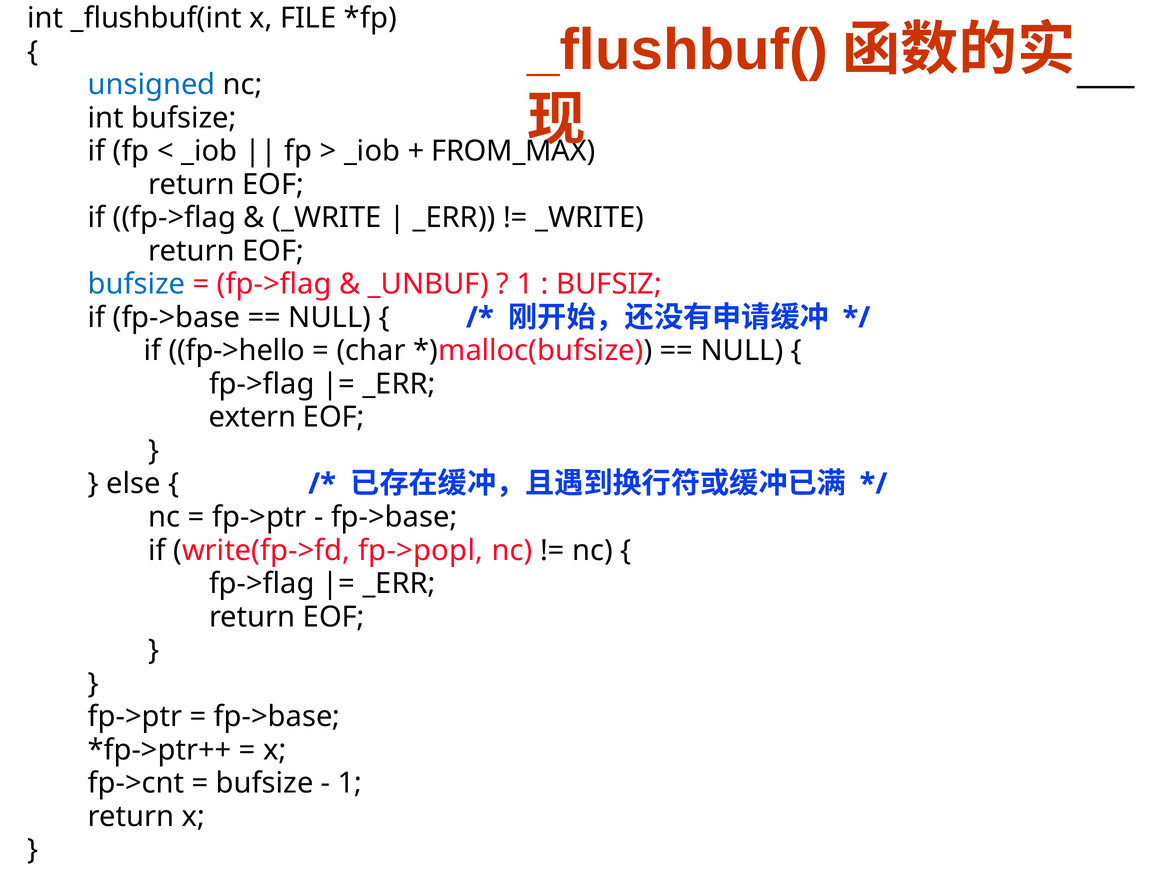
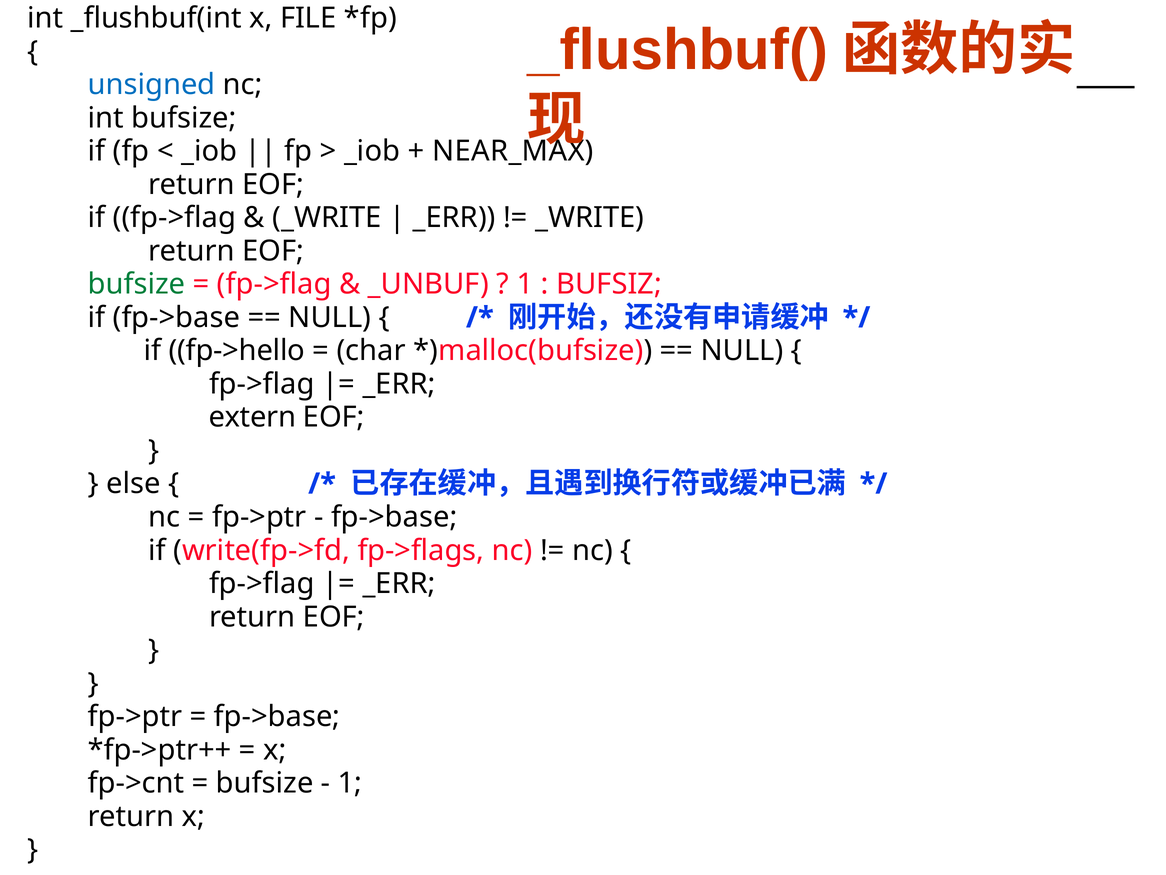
FROM_MAX: FROM_MAX -> NEAR_MAX
bufsize at (136, 284) colour: blue -> green
fp->popl: fp->popl -> fp->flags
